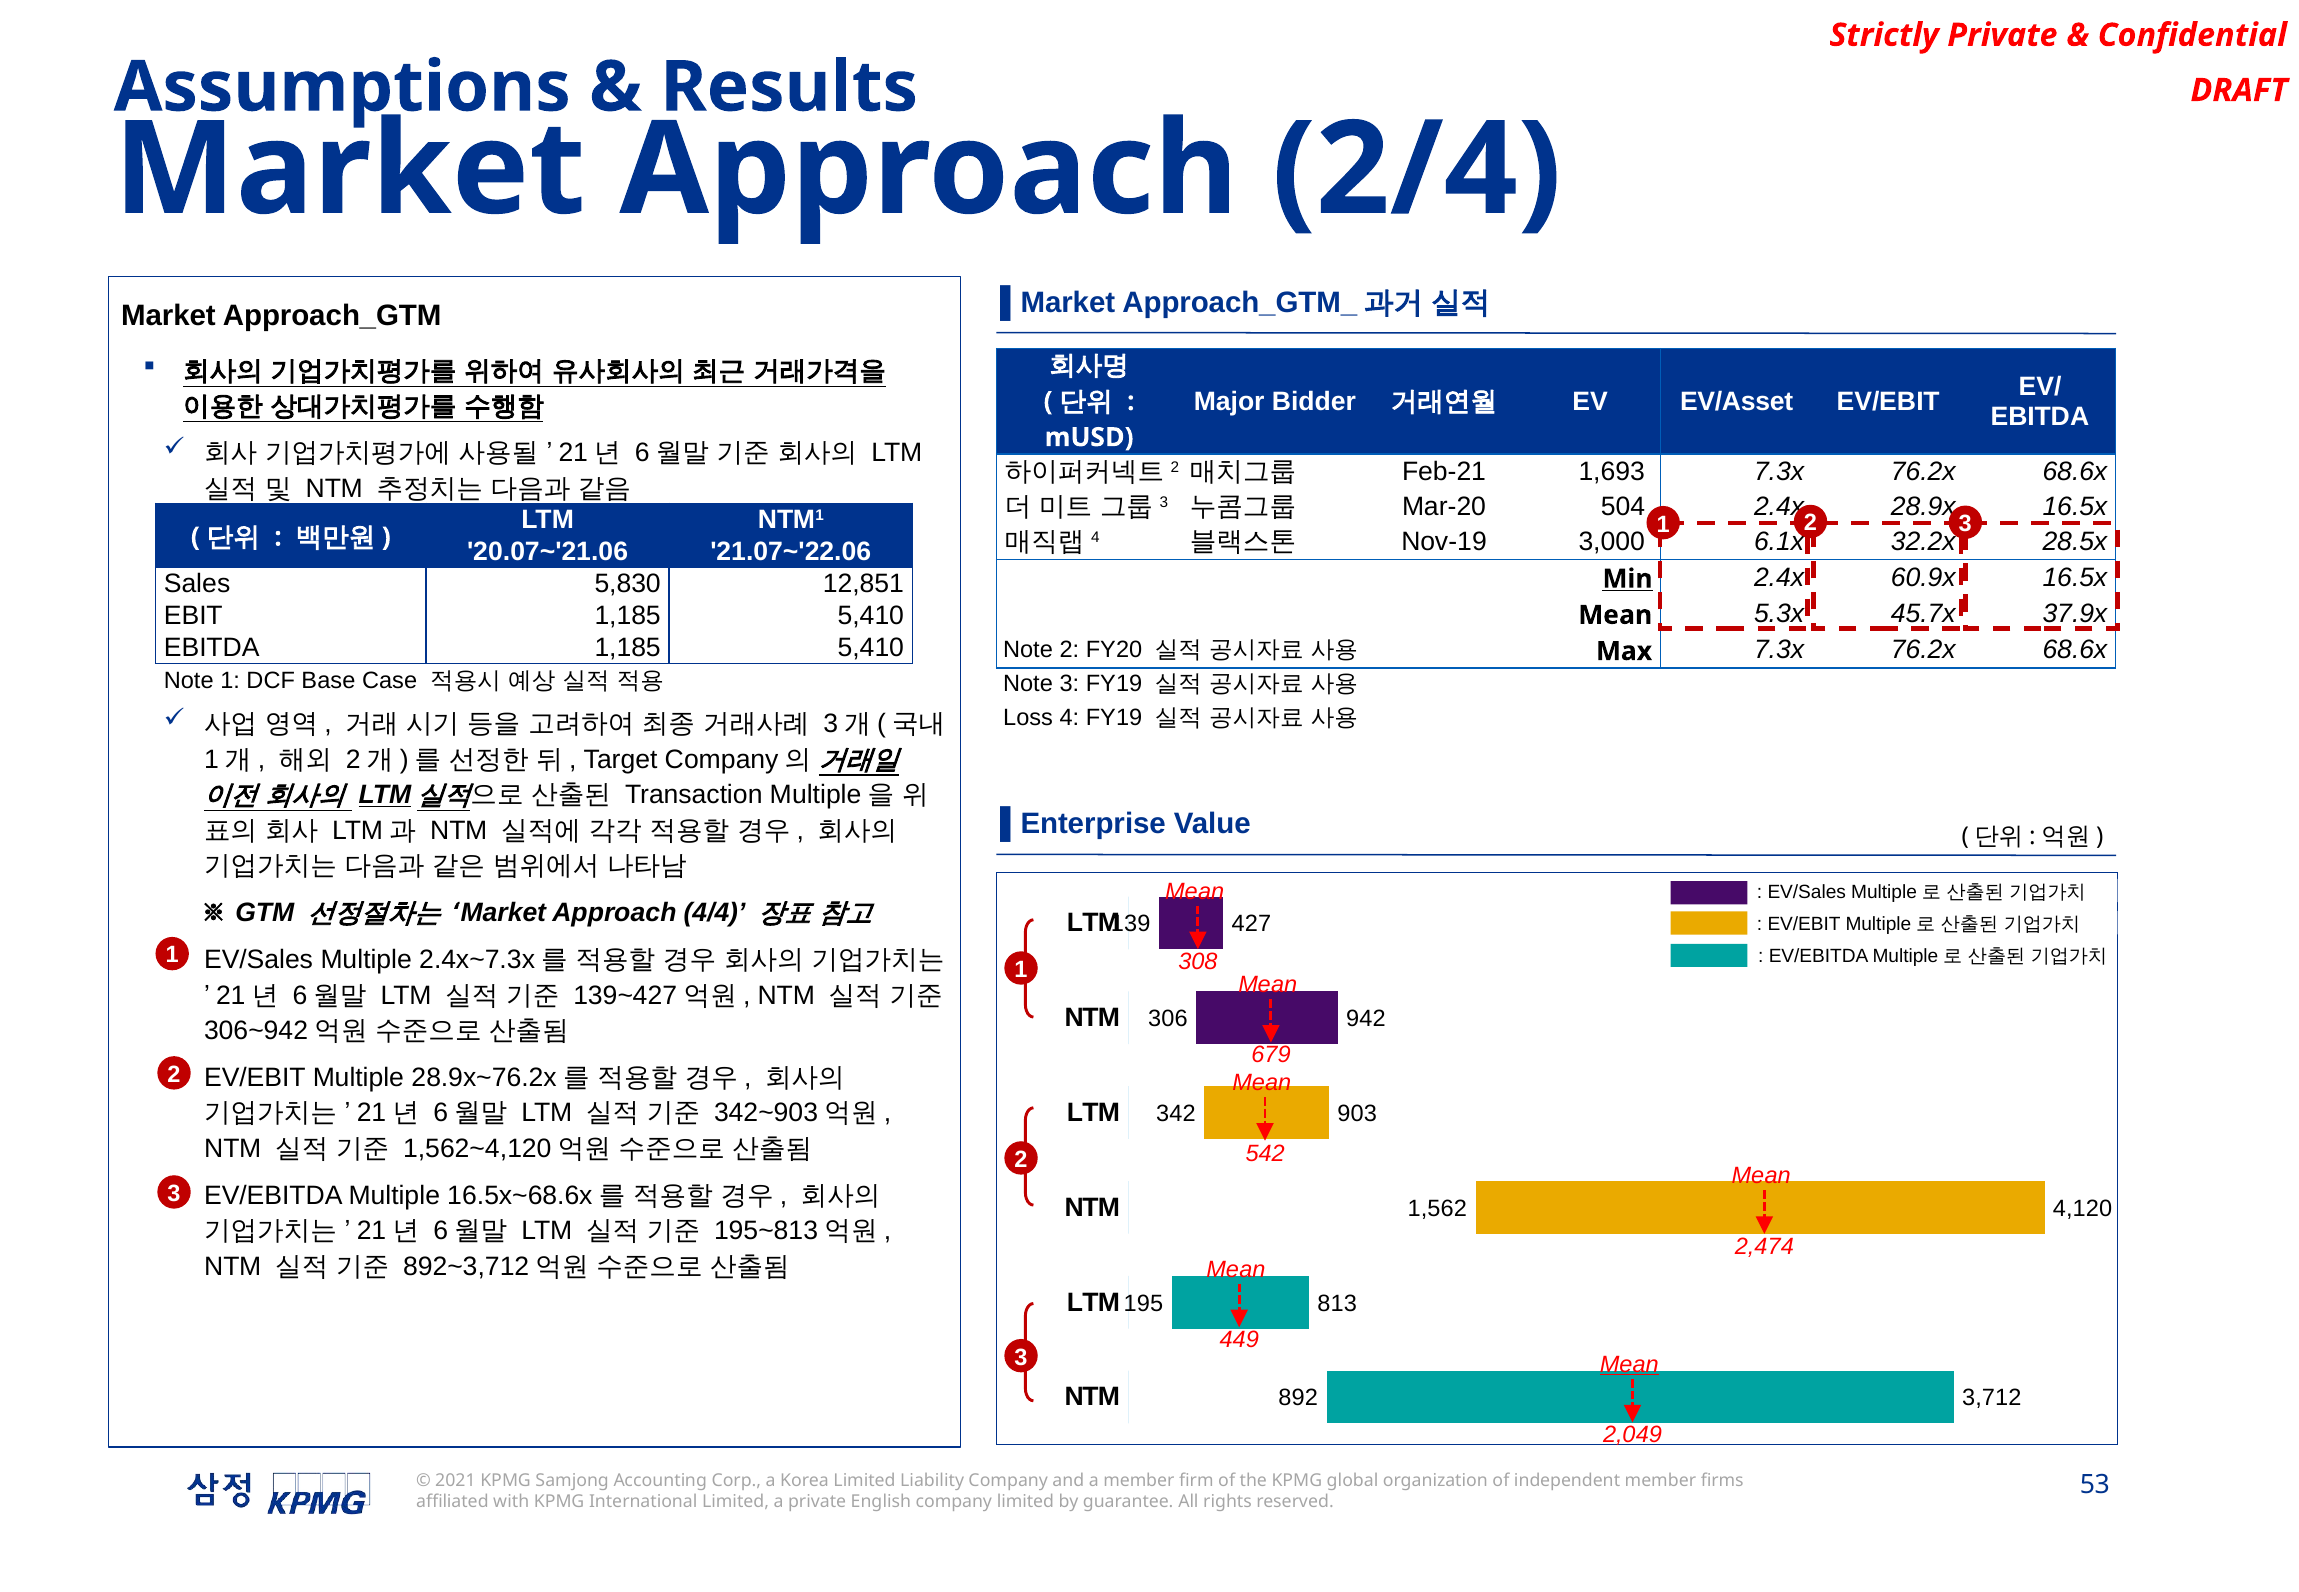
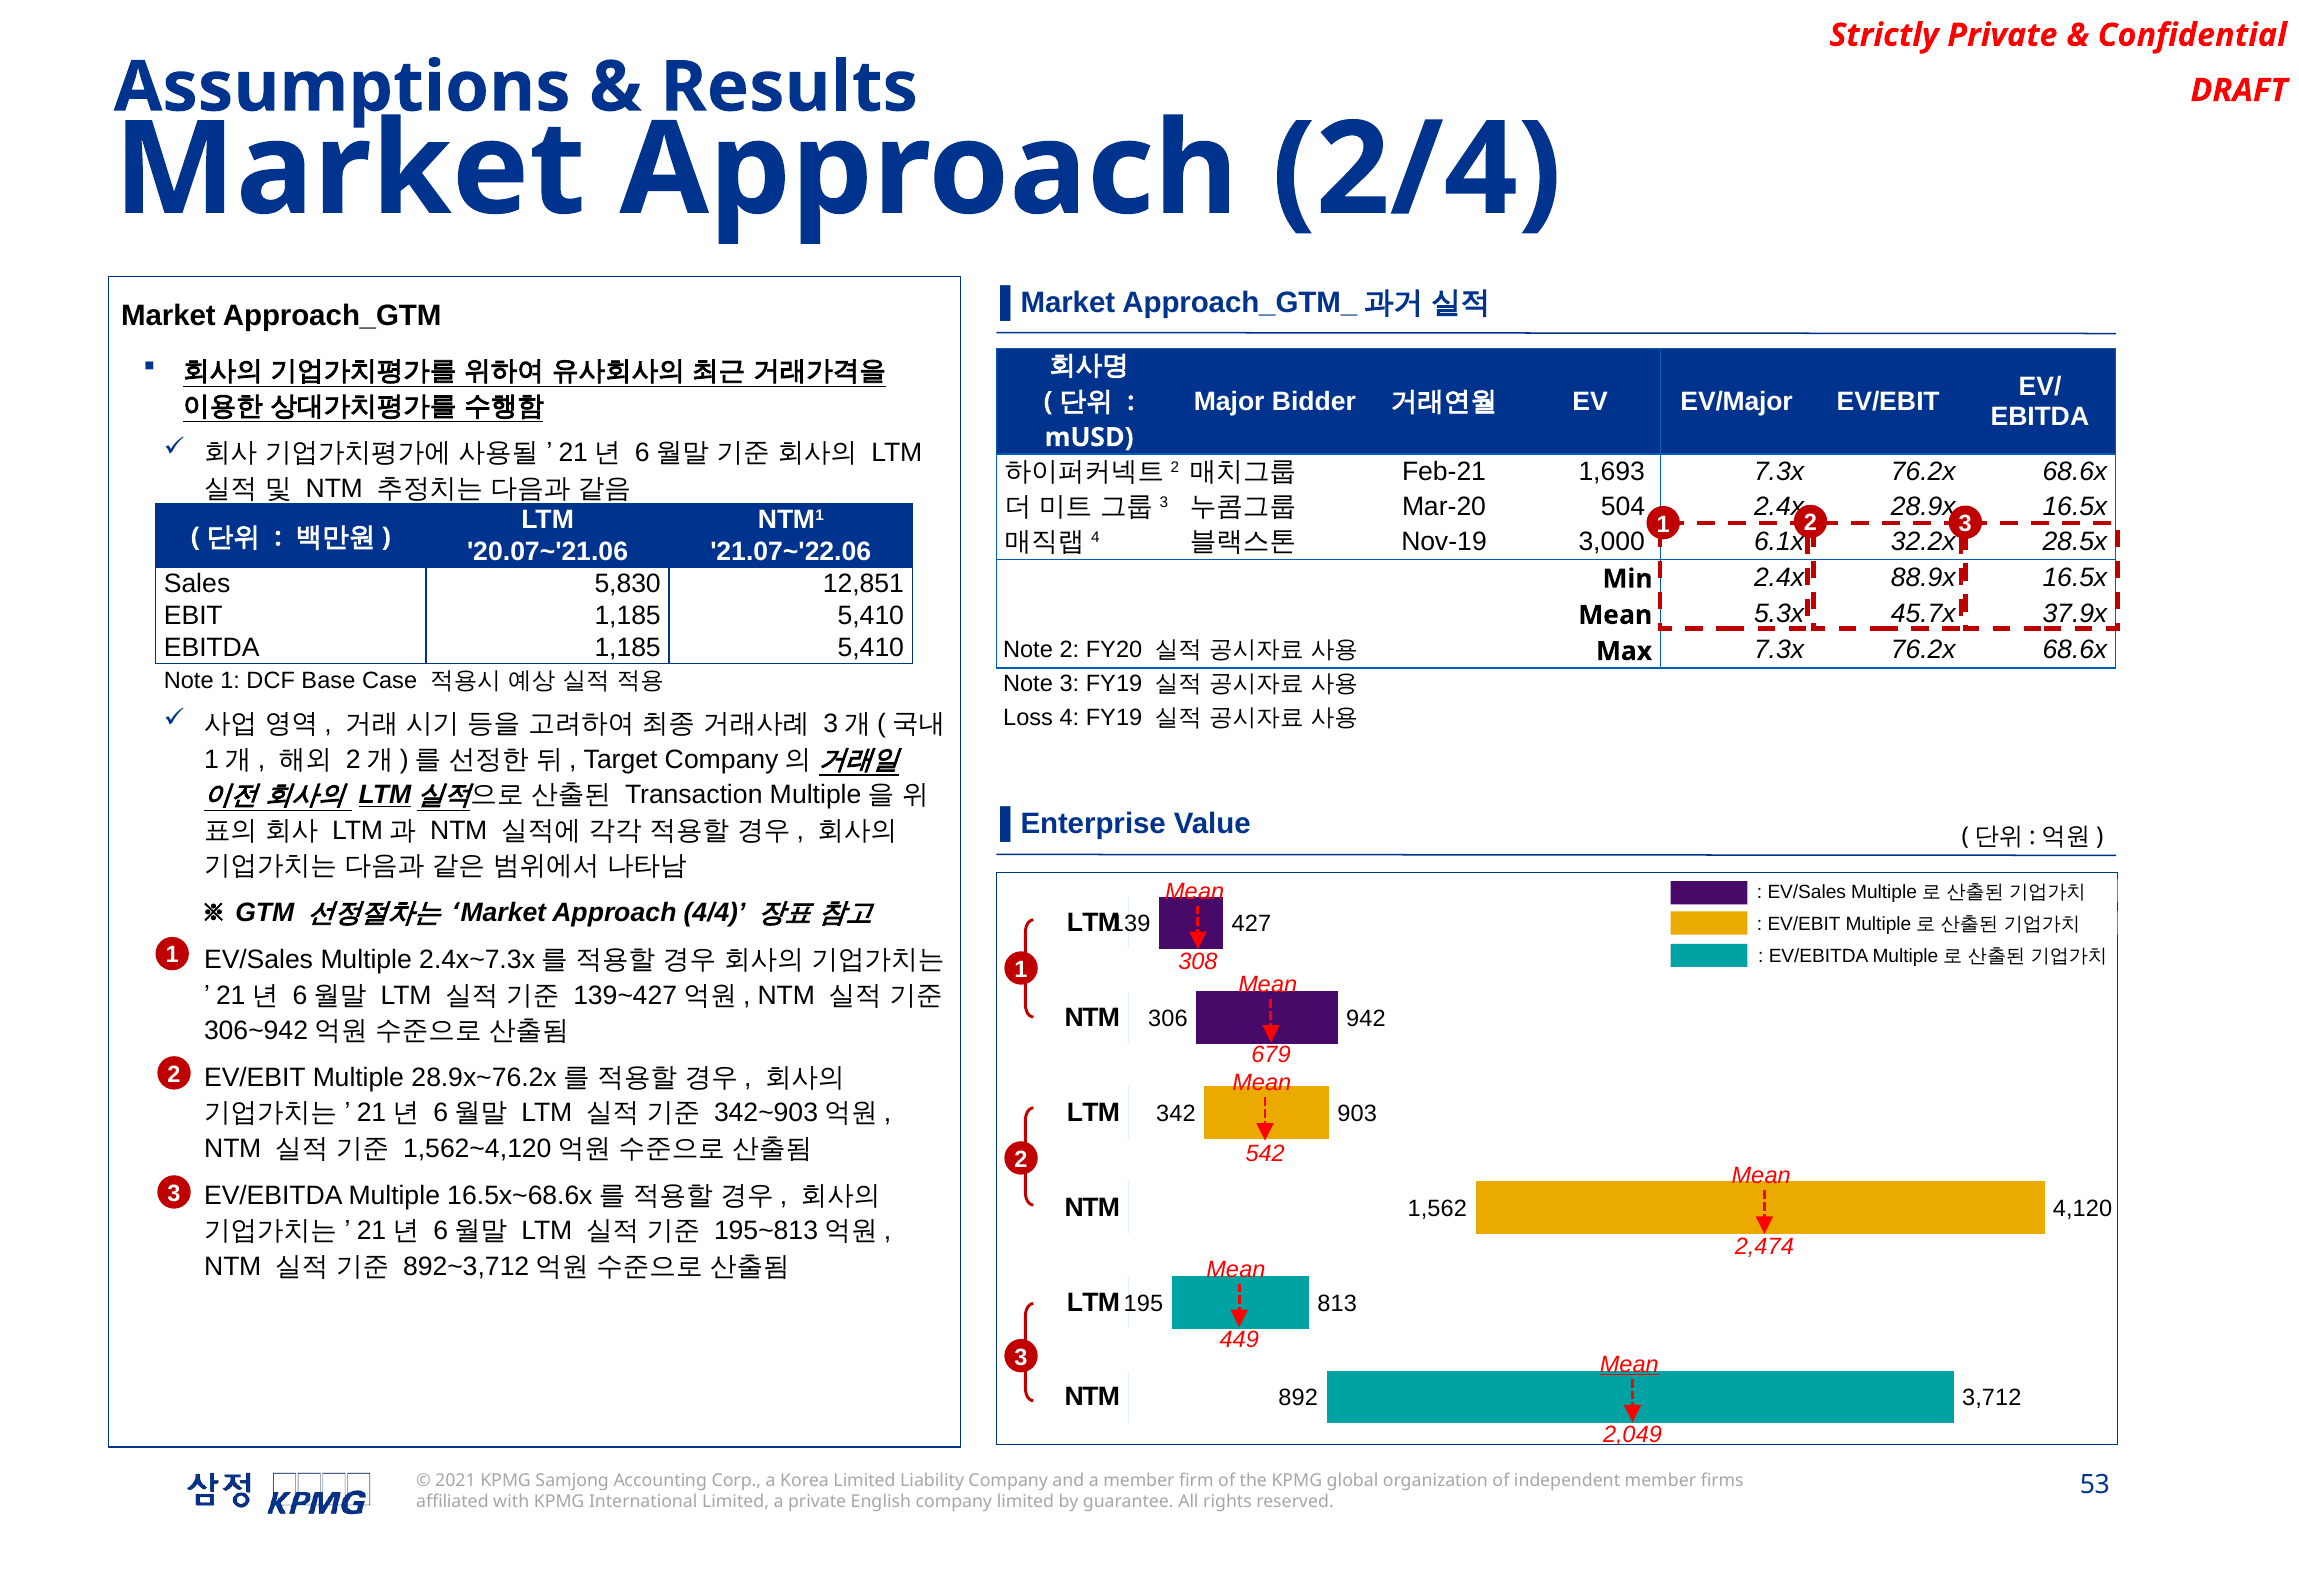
EV/Asset: EV/Asset -> EV/Major
Min underline: present -> none
60.9x: 60.9x -> 88.9x
